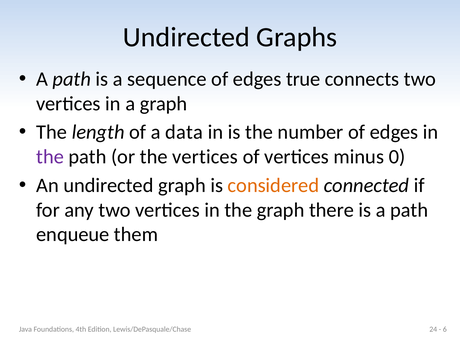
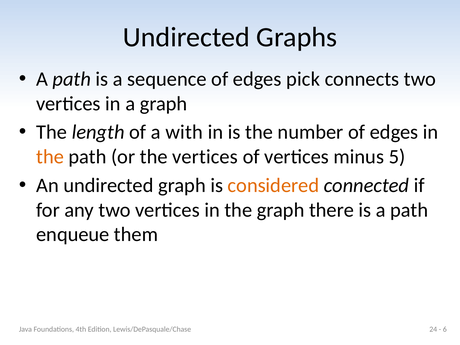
true: true -> pick
data: data -> with
the at (50, 157) colour: purple -> orange
0: 0 -> 5
